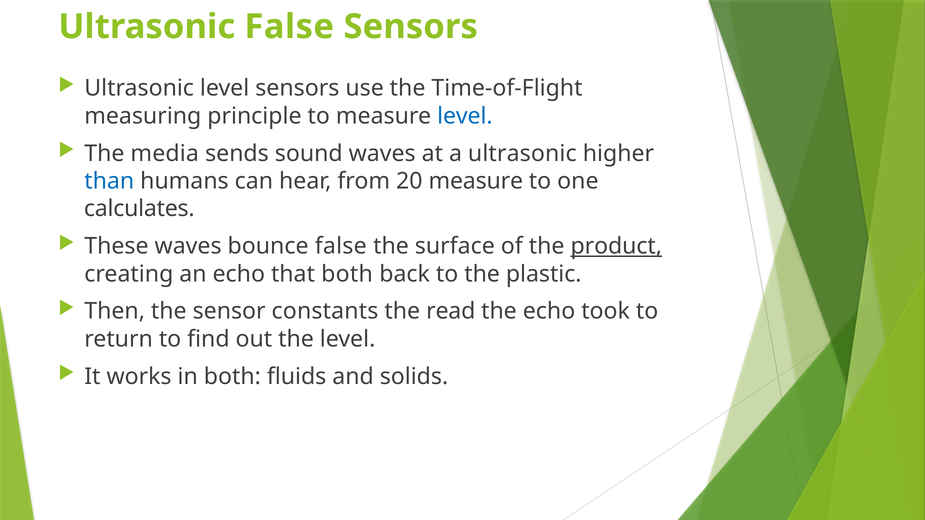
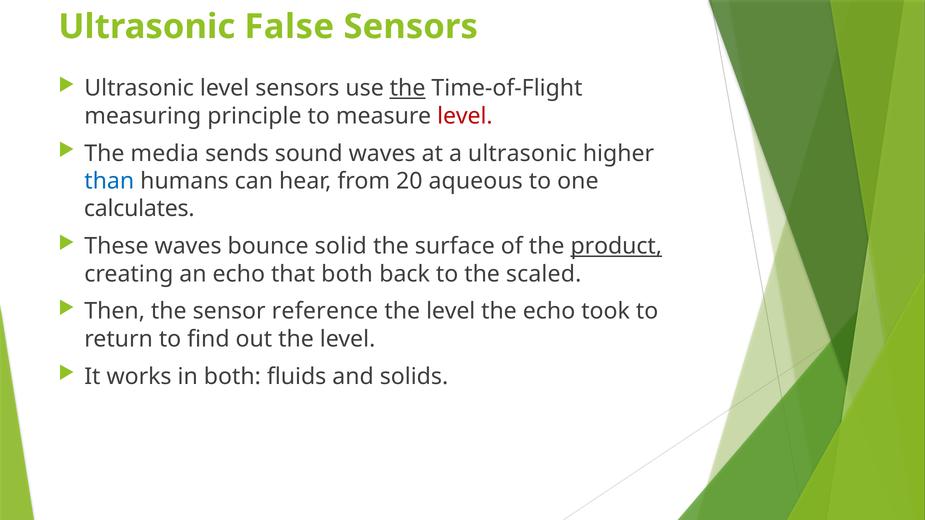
the at (408, 88) underline: none -> present
level at (465, 116) colour: blue -> red
20 measure: measure -> aqueous
bounce false: false -> solid
plastic: plastic -> scaled
constants: constants -> reference
read at (451, 312): read -> level
